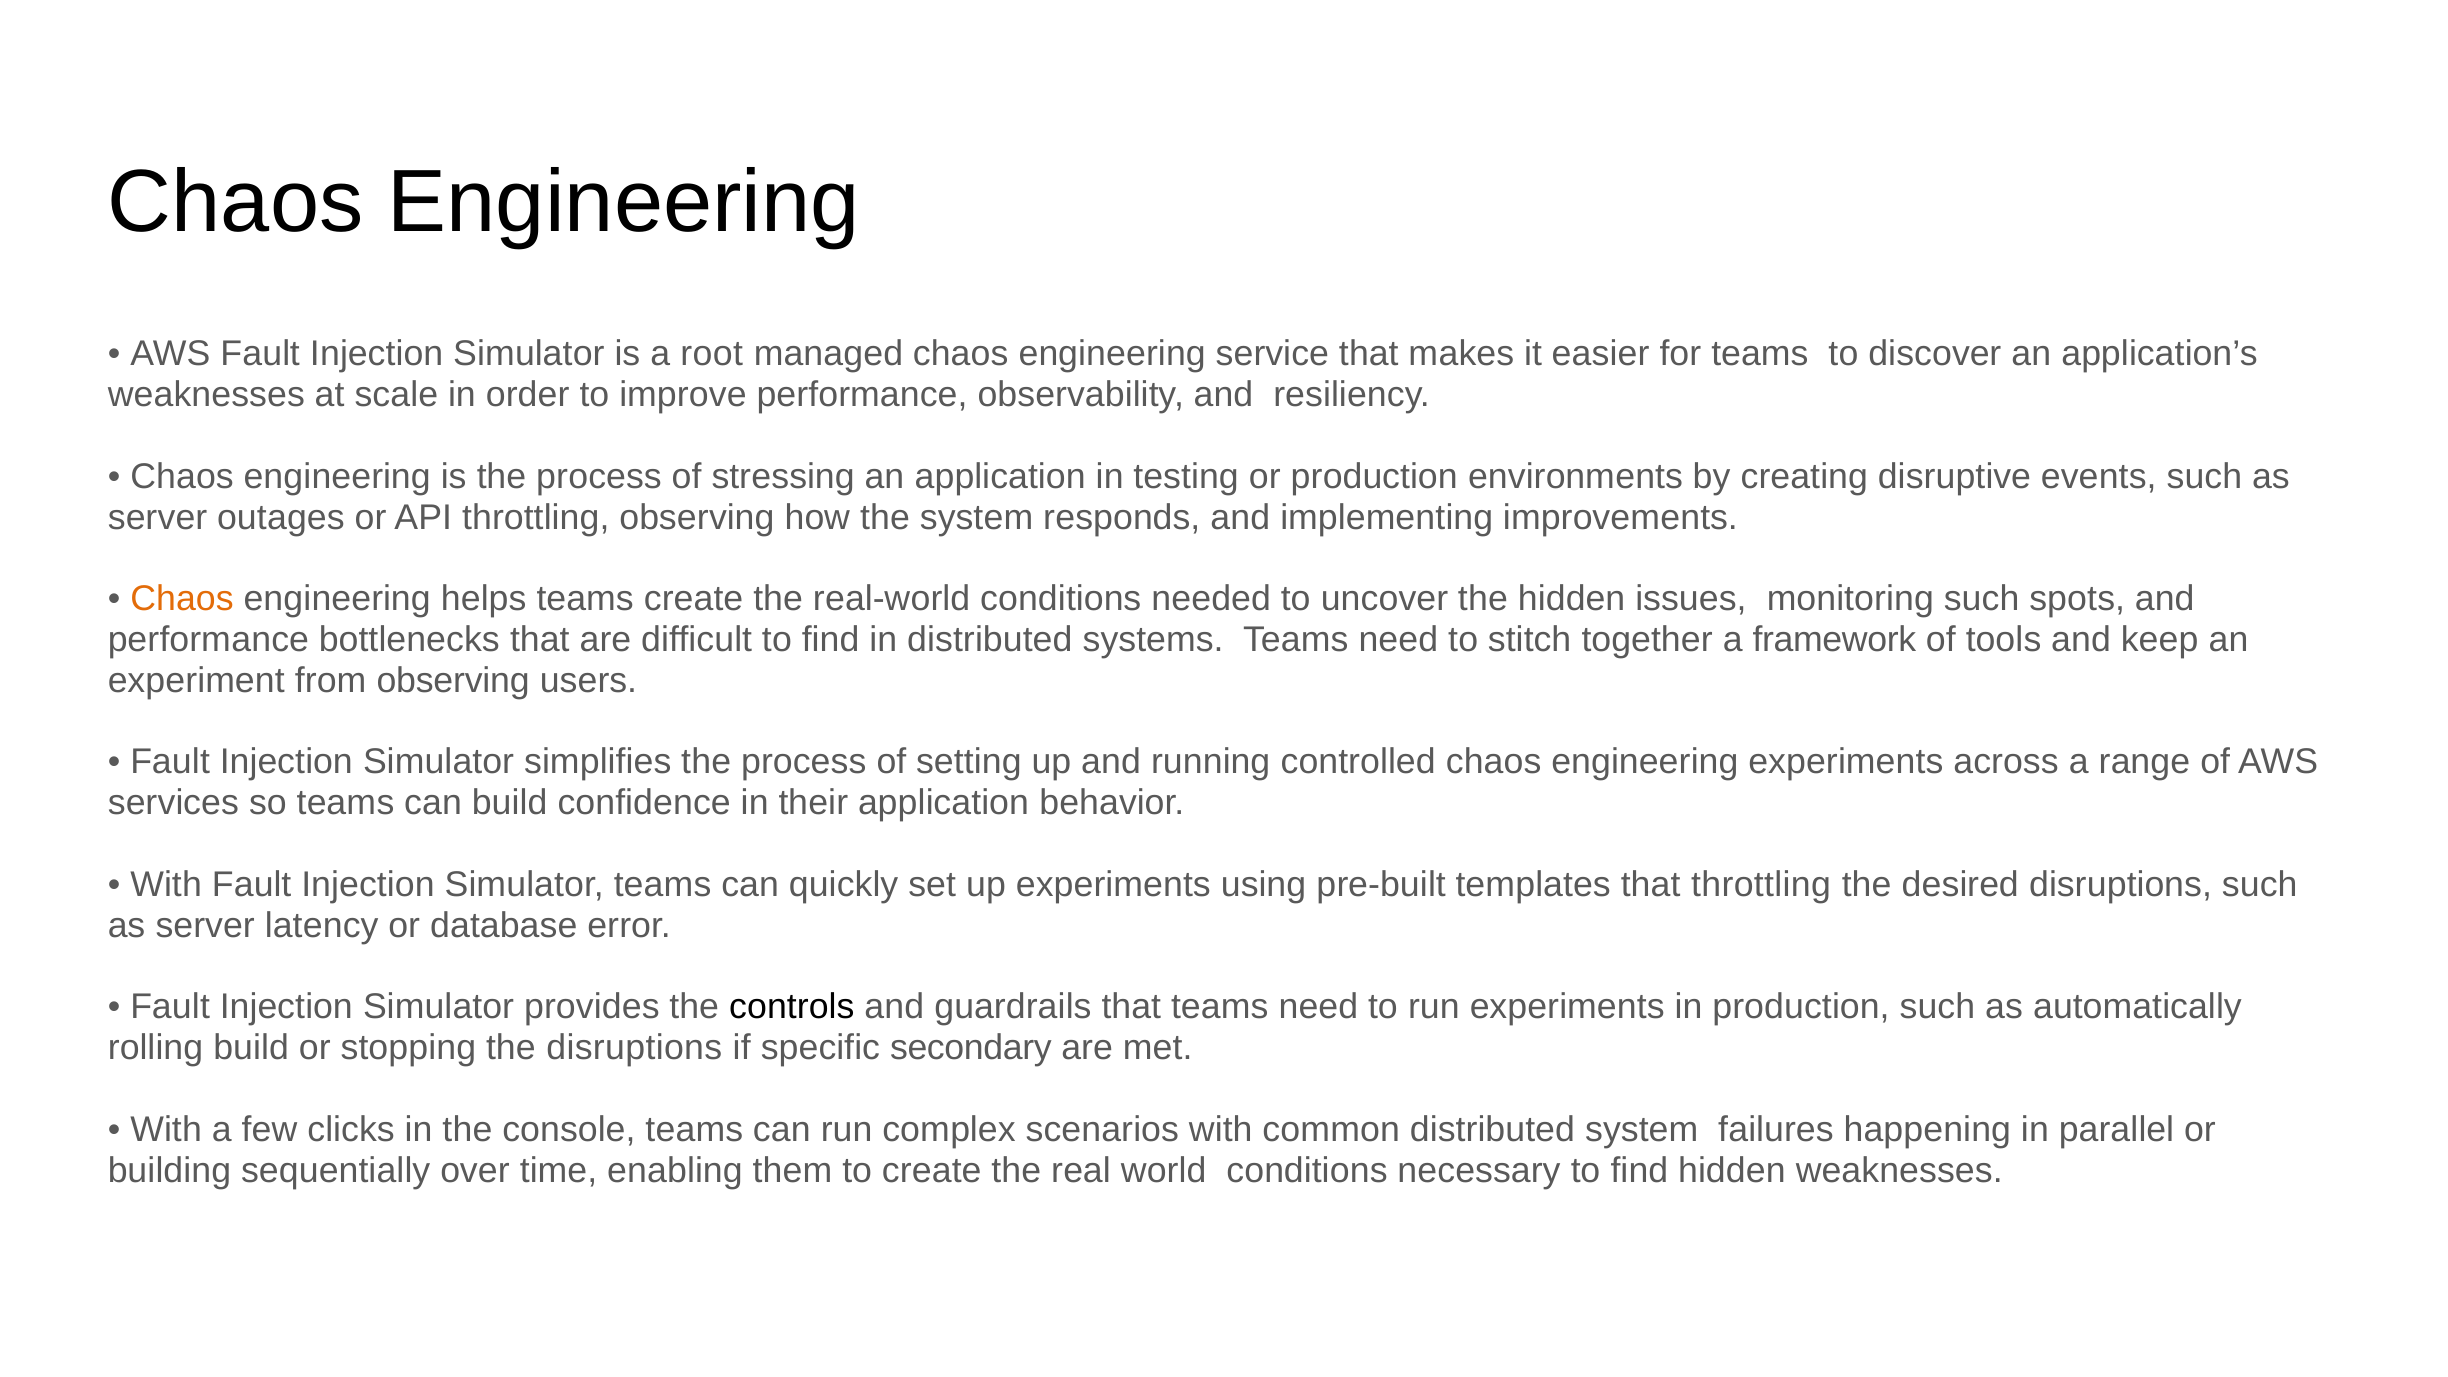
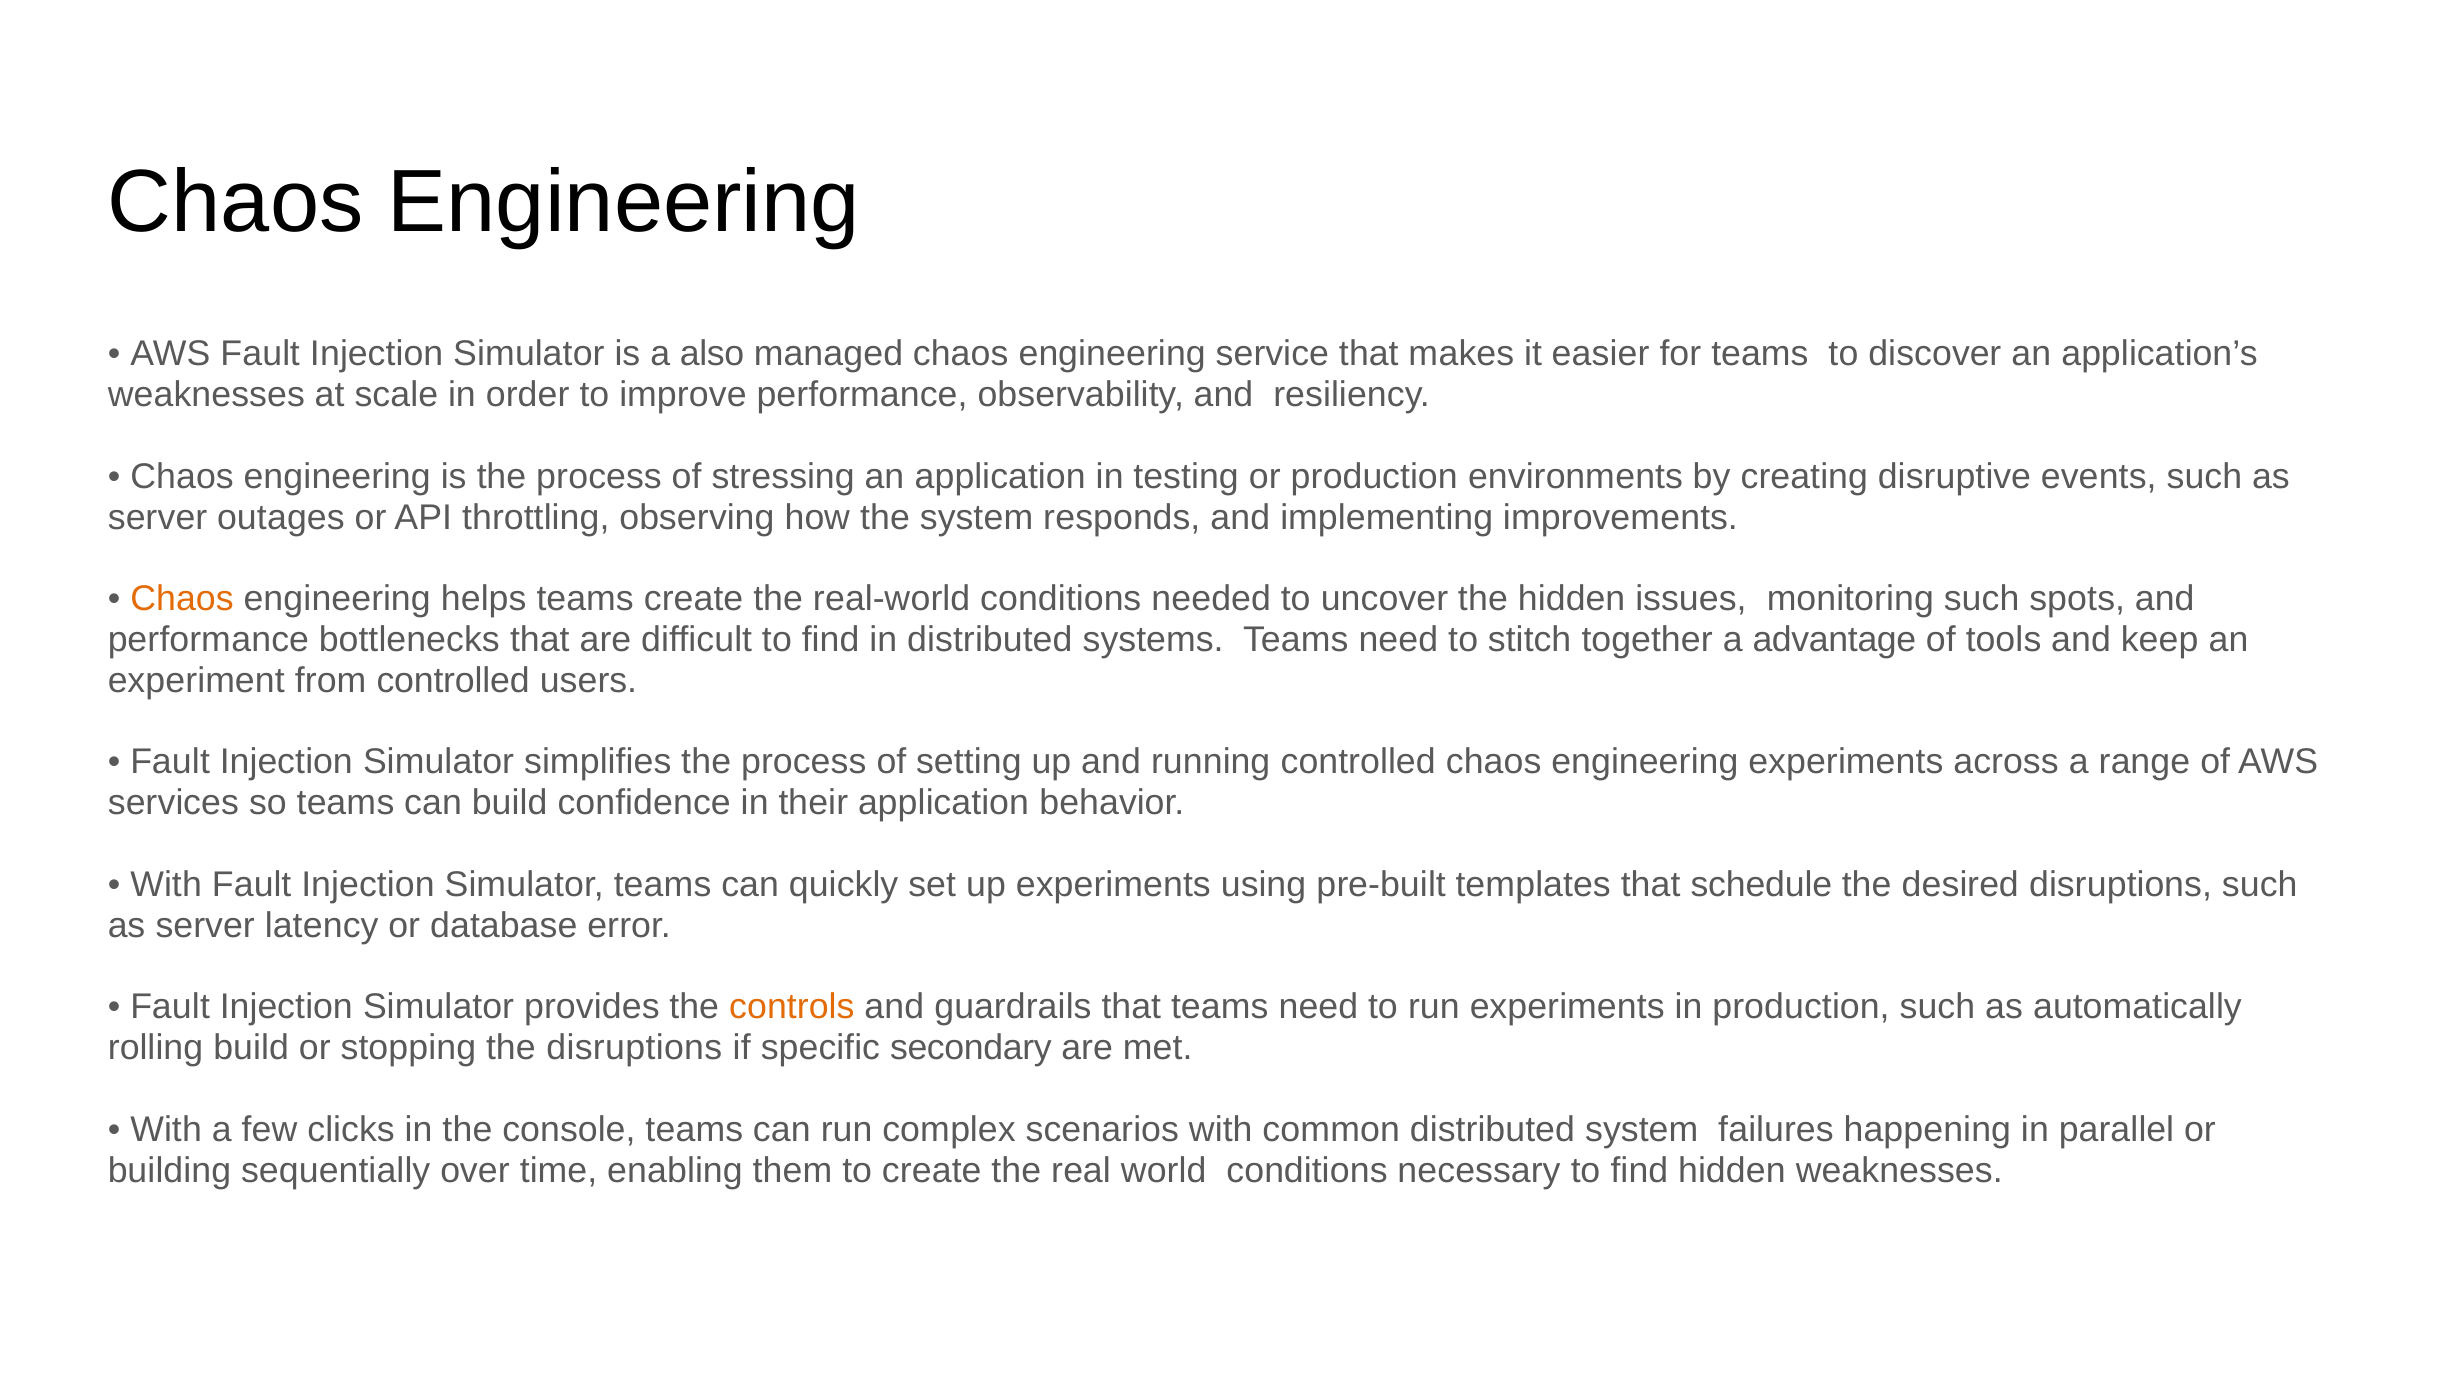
root: root -> also
framework: framework -> advantage
from observing: observing -> controlled
that throttling: throttling -> schedule
controls colour: black -> orange
